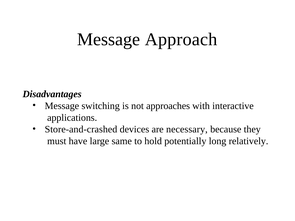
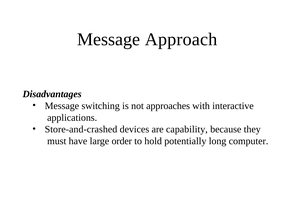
necessary: necessary -> capability
same: same -> order
relatively: relatively -> computer
